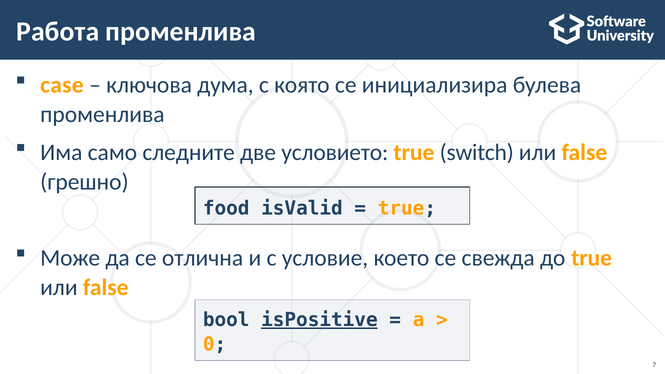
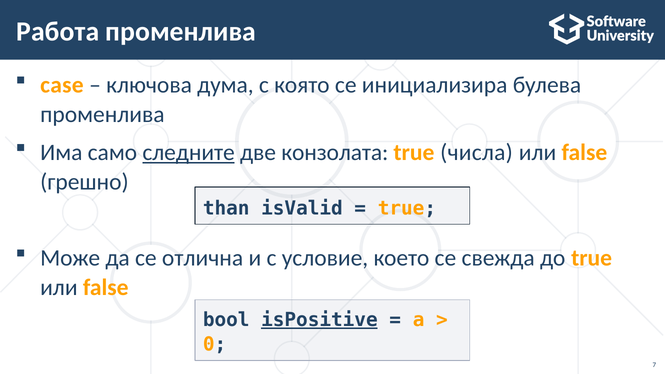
следните underline: none -> present
условието: условието -> конзолата
switch: switch -> числа
food: food -> than
